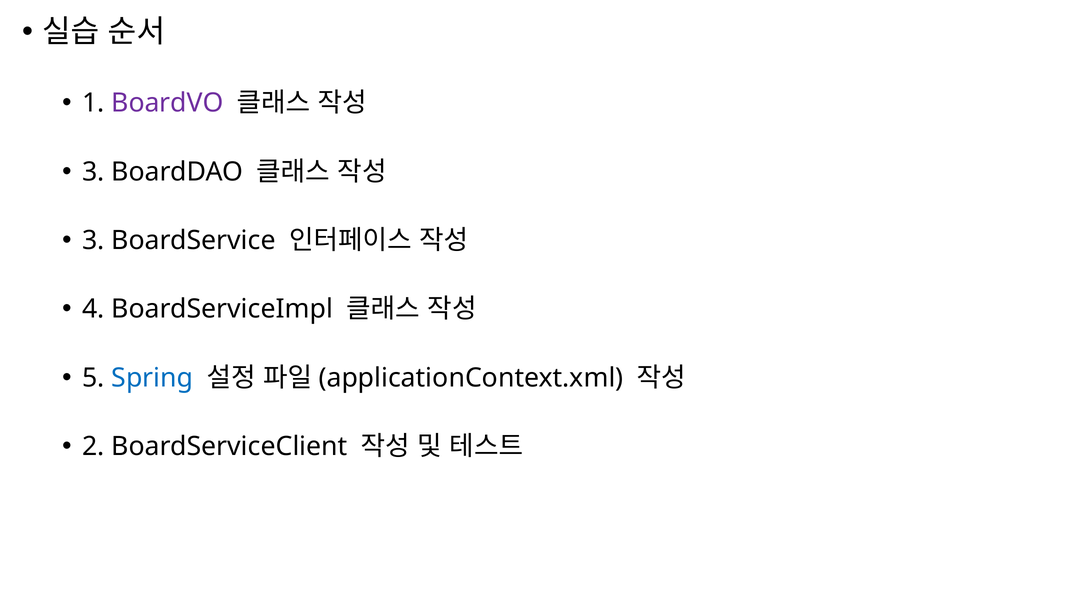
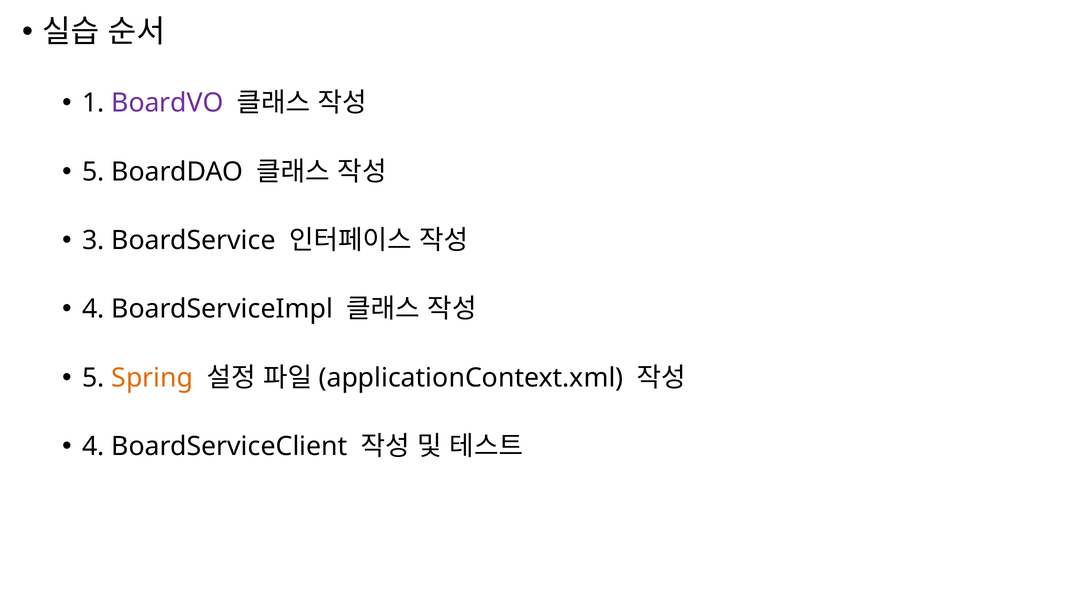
3 at (93, 172): 3 -> 5
Spring colour: blue -> orange
2 at (93, 447): 2 -> 4
